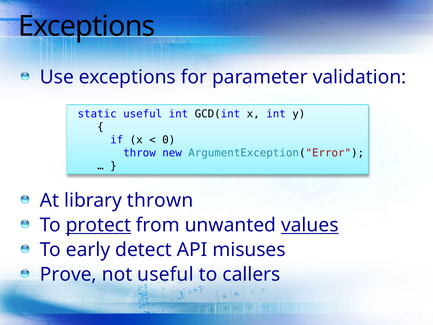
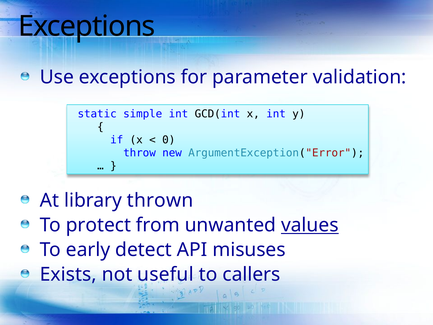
static useful: useful -> simple
protect underline: present -> none
Prove: Prove -> Exists
